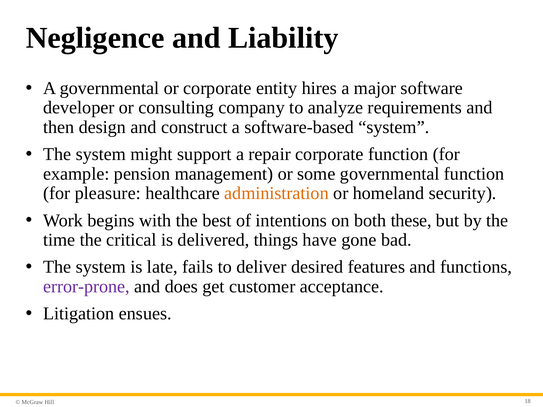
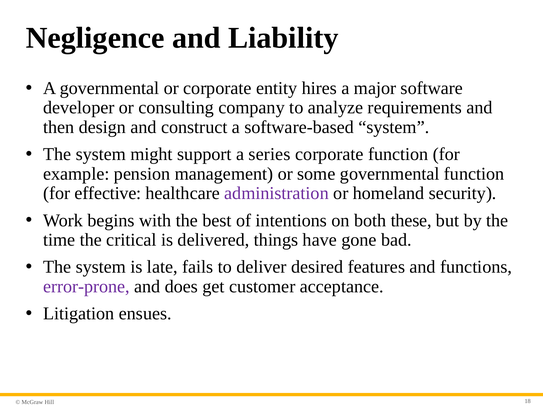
repair: repair -> series
pleasure: pleasure -> effective
administration colour: orange -> purple
